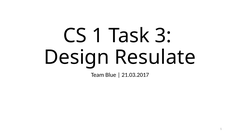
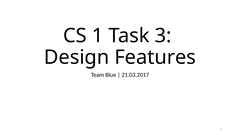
Resulate: Resulate -> Features
